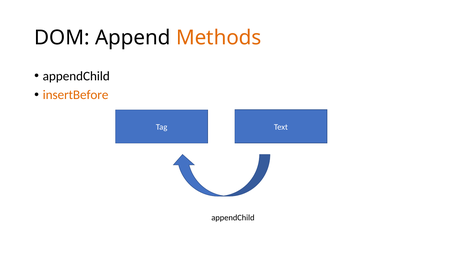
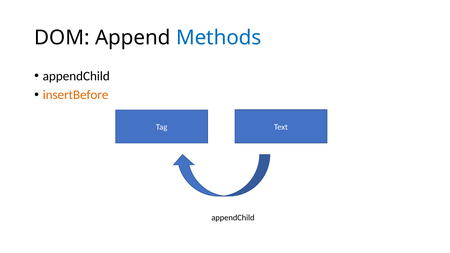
Methods colour: orange -> blue
